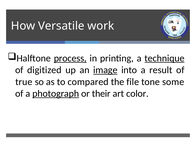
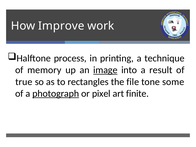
Versatile: Versatile -> Improve
process underline: present -> none
technique underline: present -> none
digitized: digitized -> memory
compared: compared -> rectangles
their: their -> pixel
color: color -> finite
